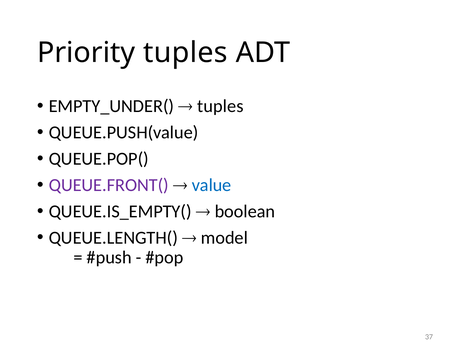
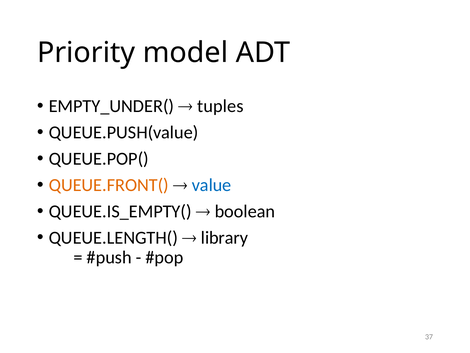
Priority tuples: tuples -> model
QUEUE.FRONT( colour: purple -> orange
model: model -> library
